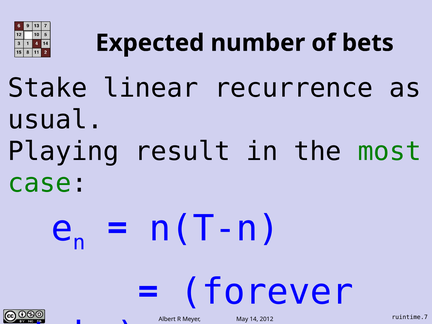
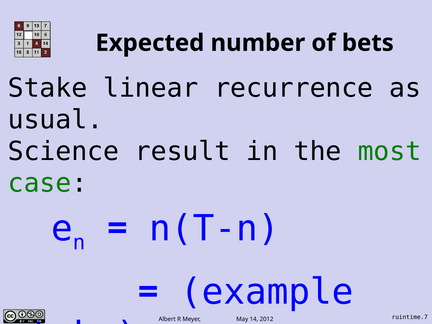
Playing: Playing -> Science
forever: forever -> example
